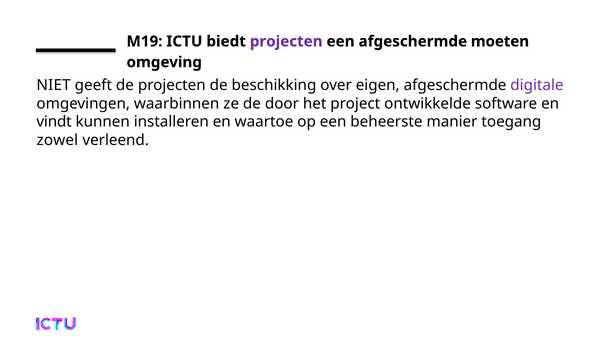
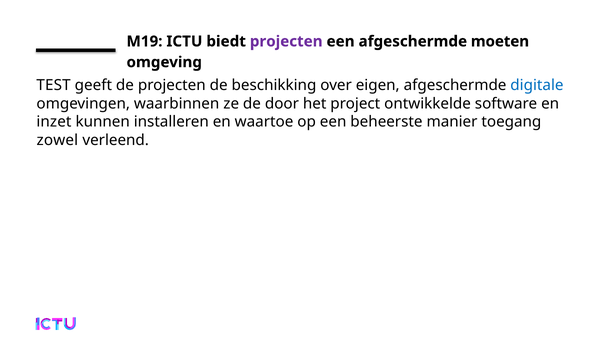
NIET: NIET -> TEST
digitale colour: purple -> blue
vindt: vindt -> inzet
